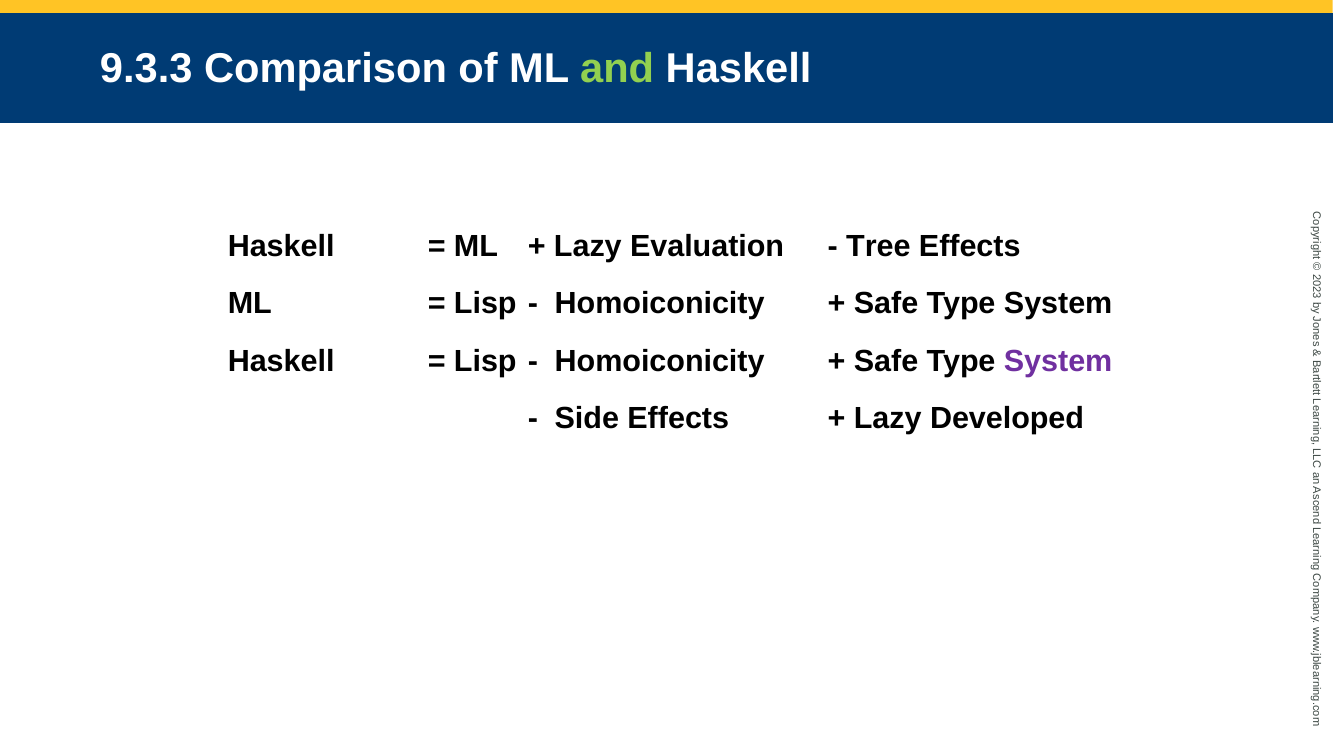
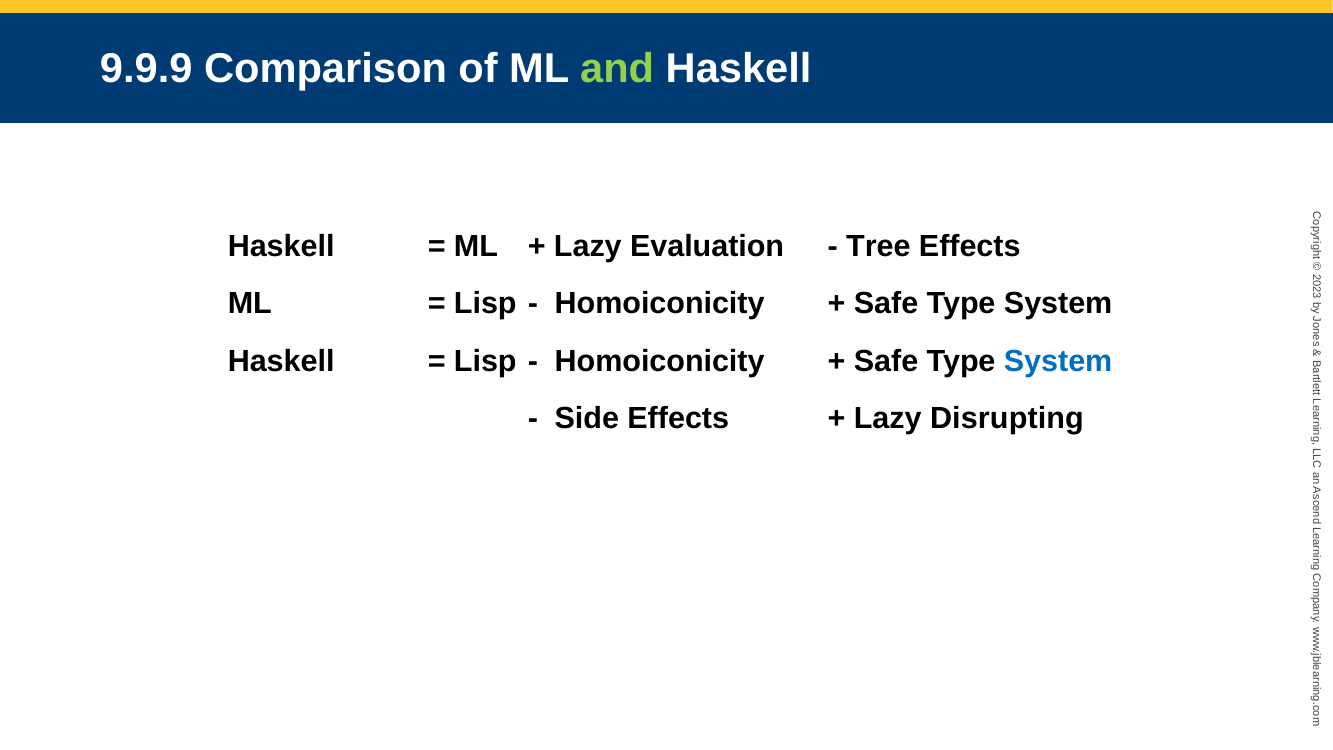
9.3.3: 9.3.3 -> 9.9.9
System at (1058, 361) colour: purple -> blue
Developed: Developed -> Disrupting
